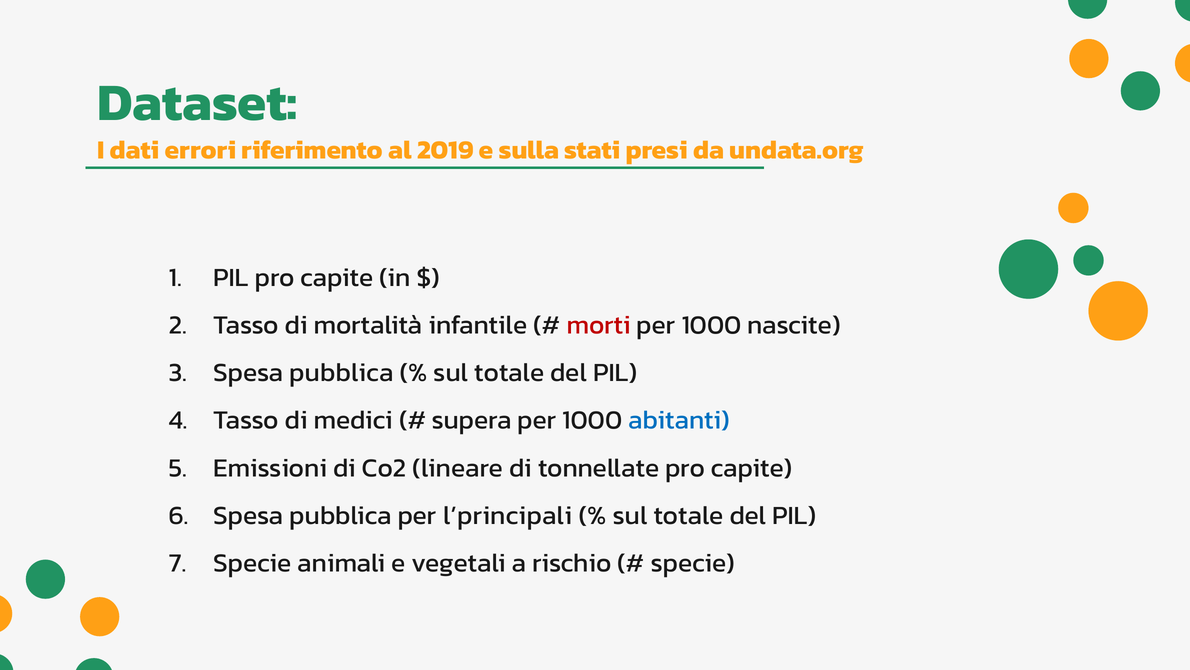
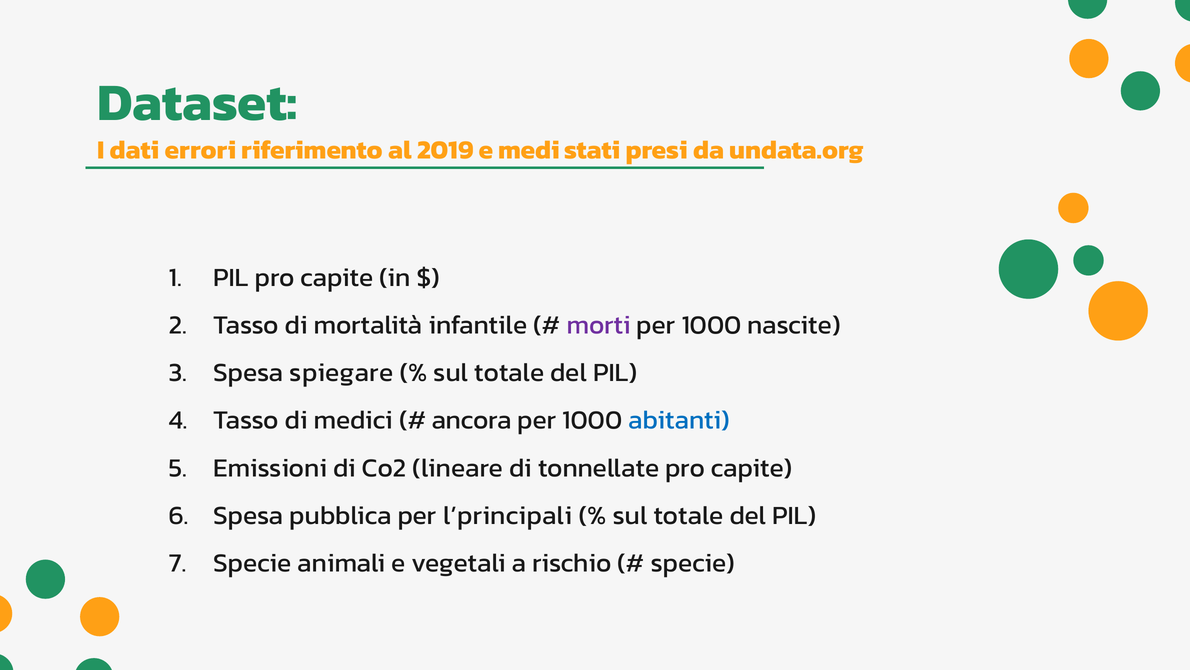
sulla: sulla -> medi
morti colour: red -> purple
pubblica at (342, 372): pubblica -> spiegare
supera: supera -> ancora
